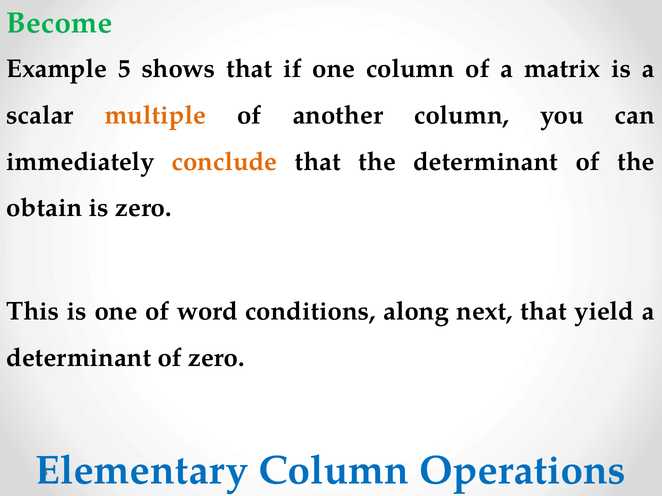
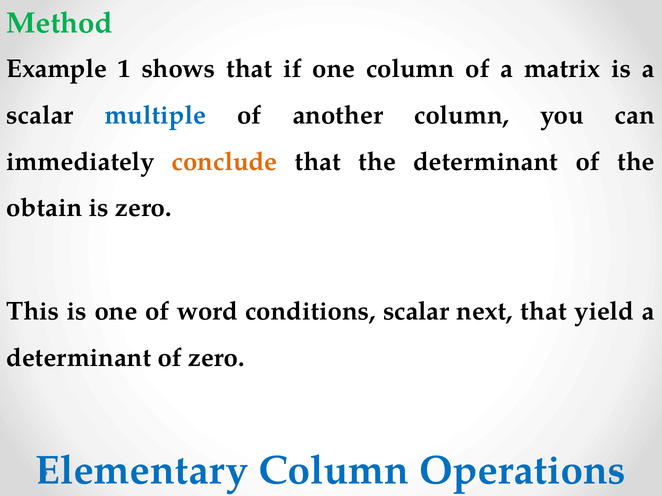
Become: Become -> Method
5: 5 -> 1
multiple colour: orange -> blue
conditions along: along -> scalar
